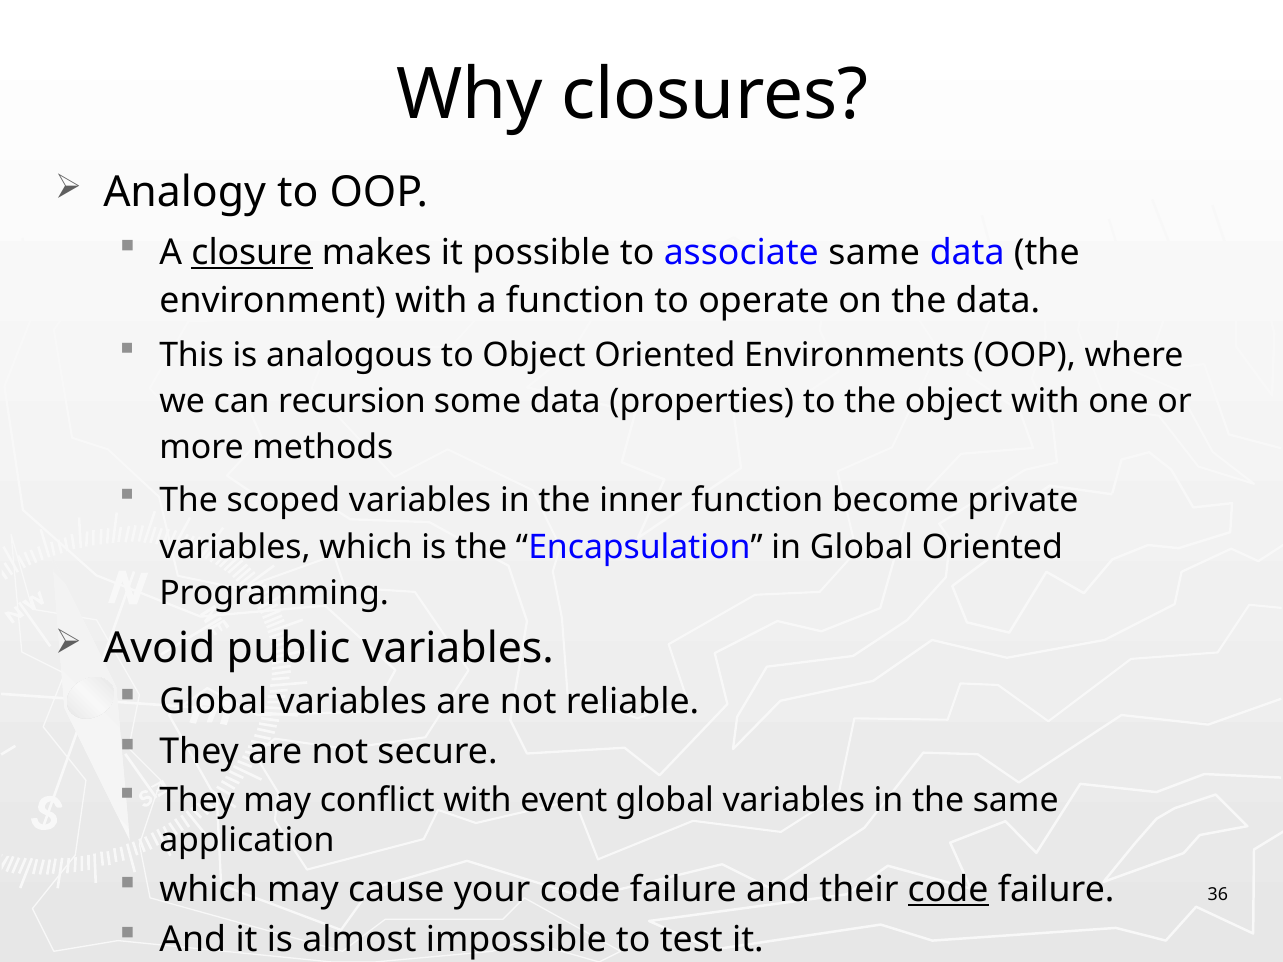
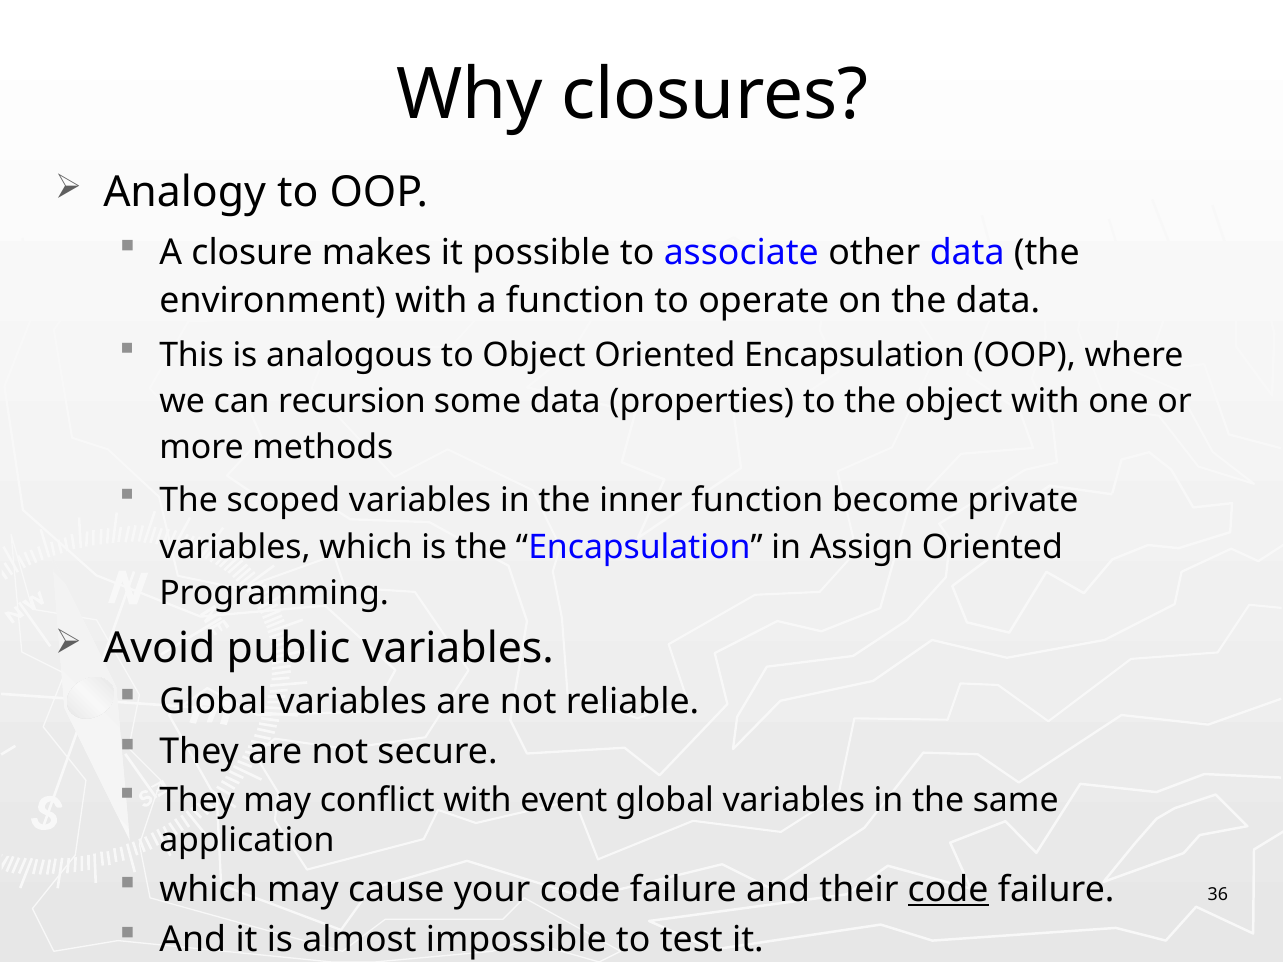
closure underline: present -> none
associate same: same -> other
Oriented Environments: Environments -> Encapsulation
in Global: Global -> Assign
